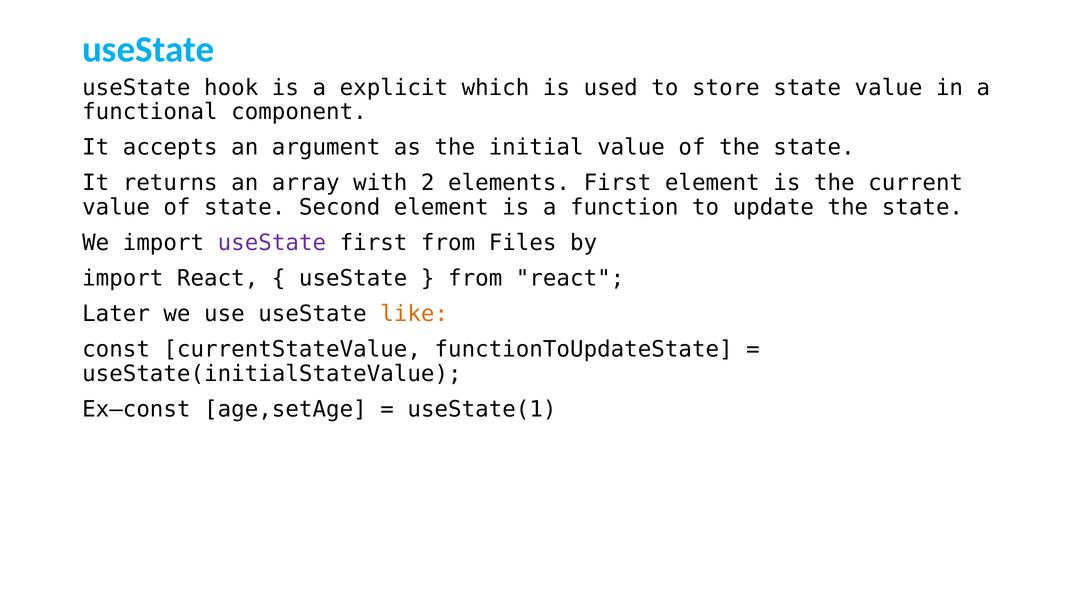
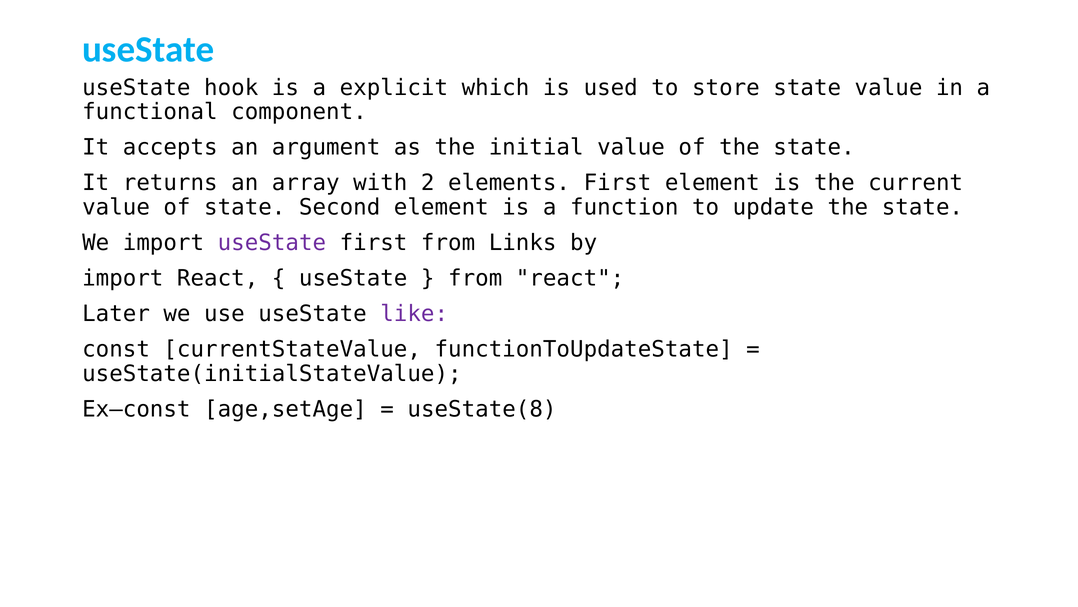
Files: Files -> Links
like colour: orange -> purple
useState(1: useState(1 -> useState(8
